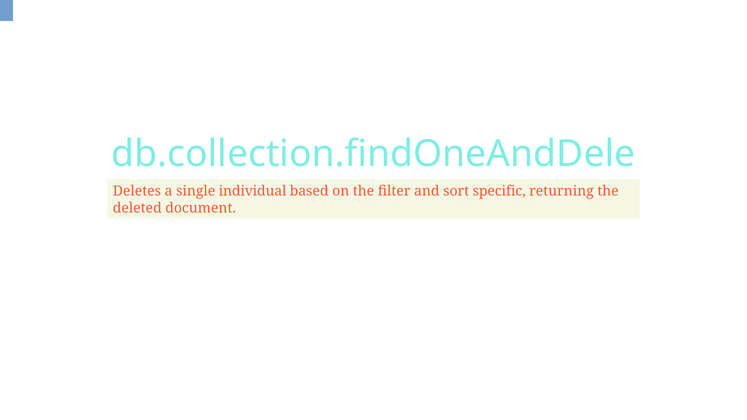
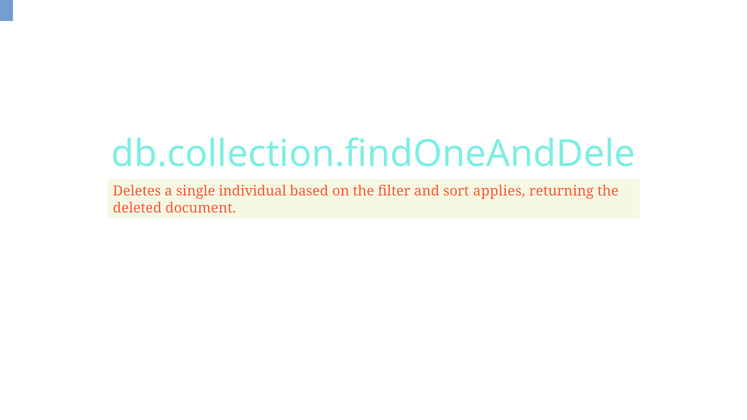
specific: specific -> applies
